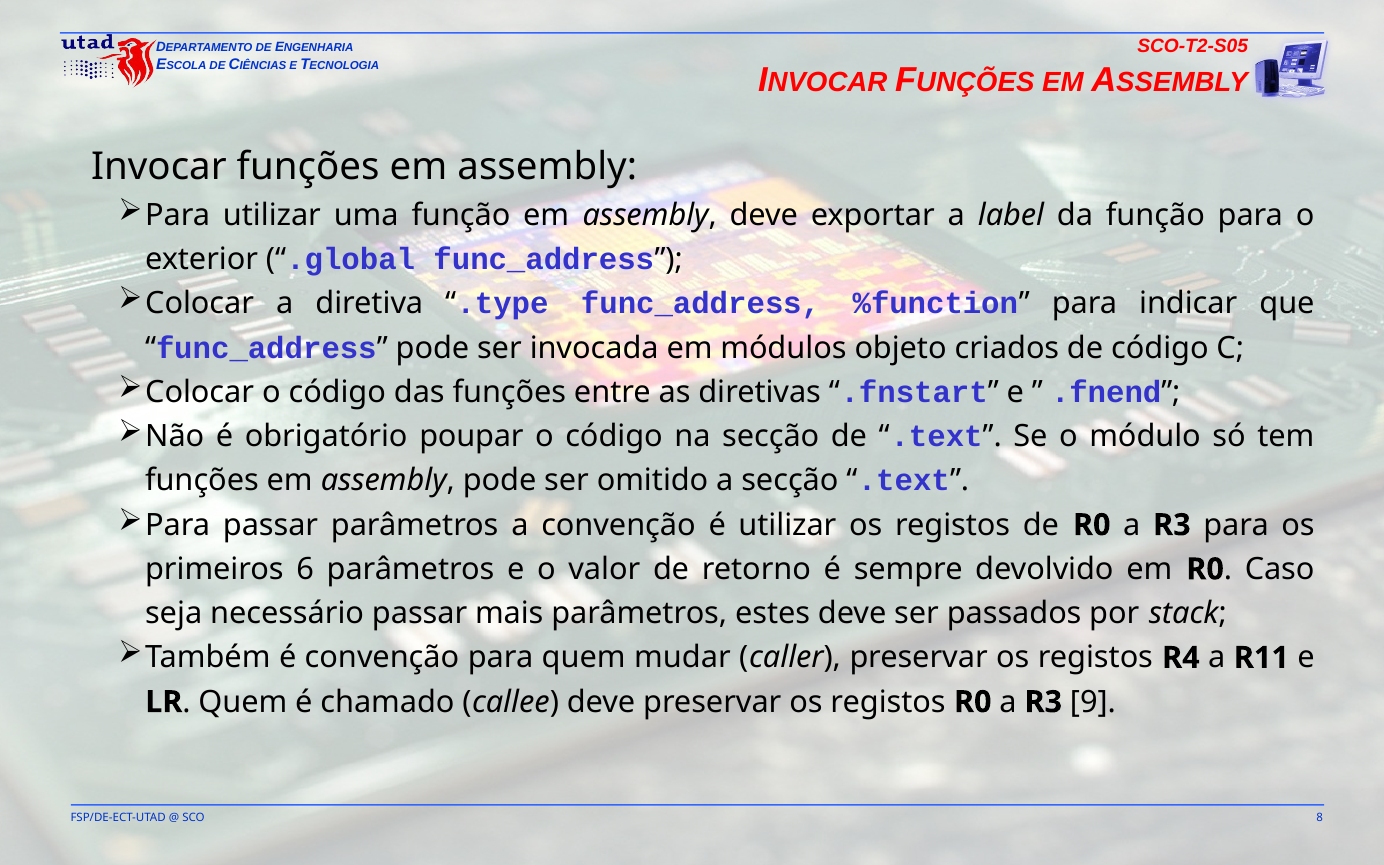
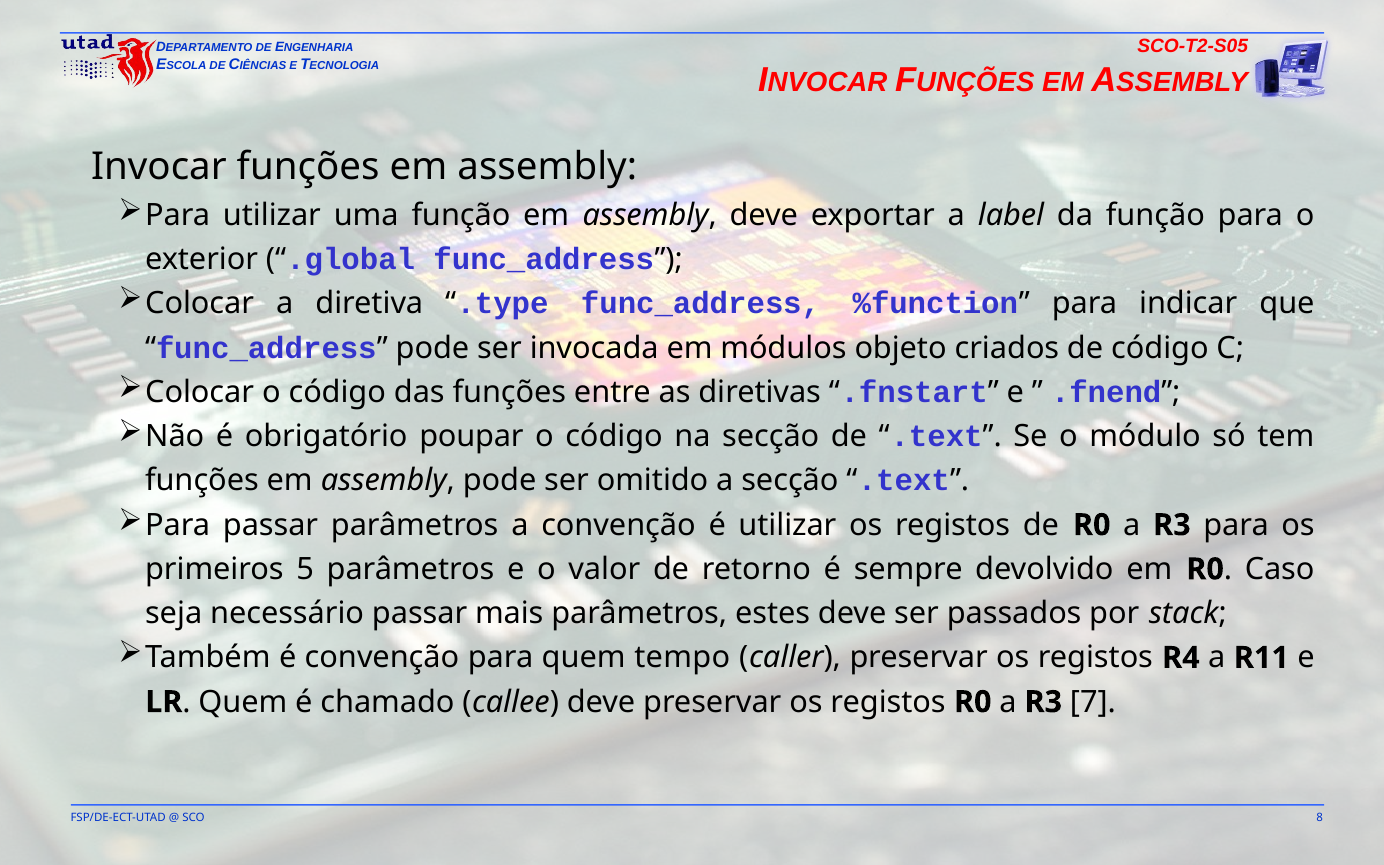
6: 6 -> 5
mudar: mudar -> tempo
9: 9 -> 7
